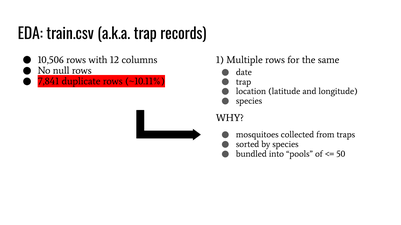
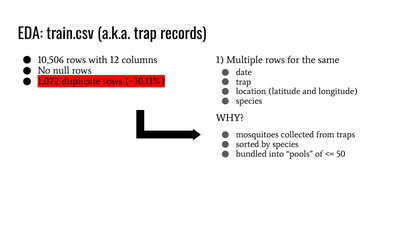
7,841: 7,841 -> 1,072
